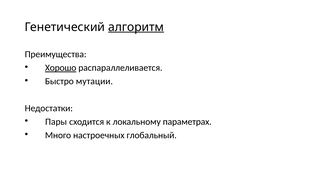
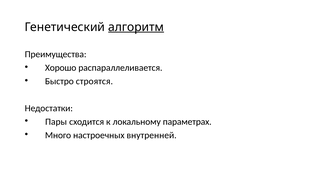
Хорошо underline: present -> none
мутации: мутации -> строятся
глобальный: глобальный -> внутренней
